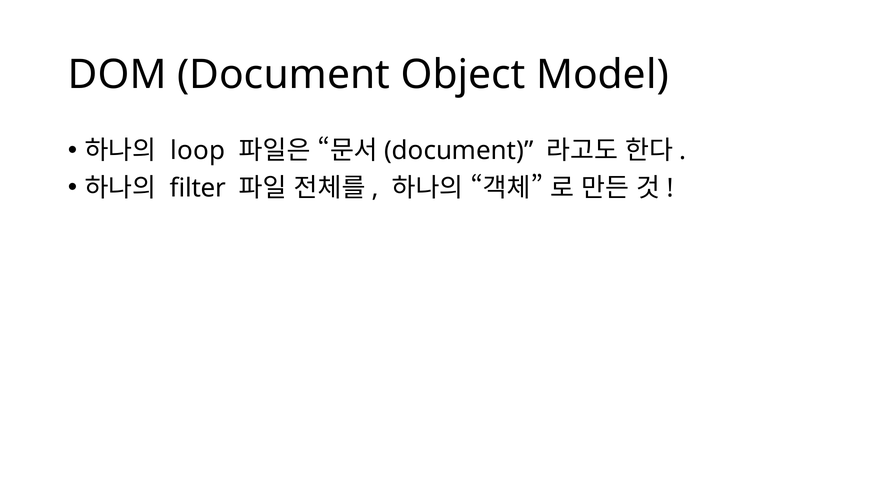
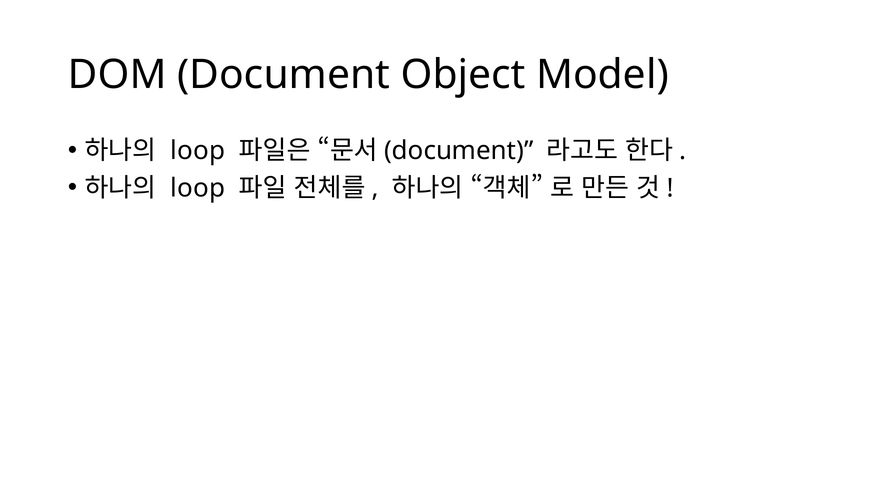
filter at (198, 188): filter -> loop
